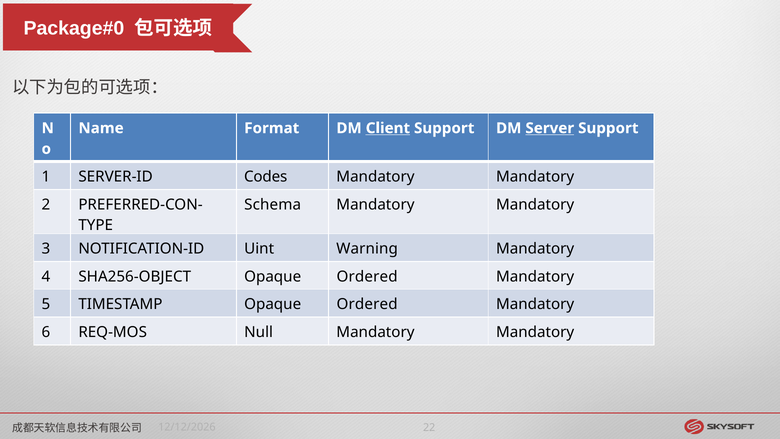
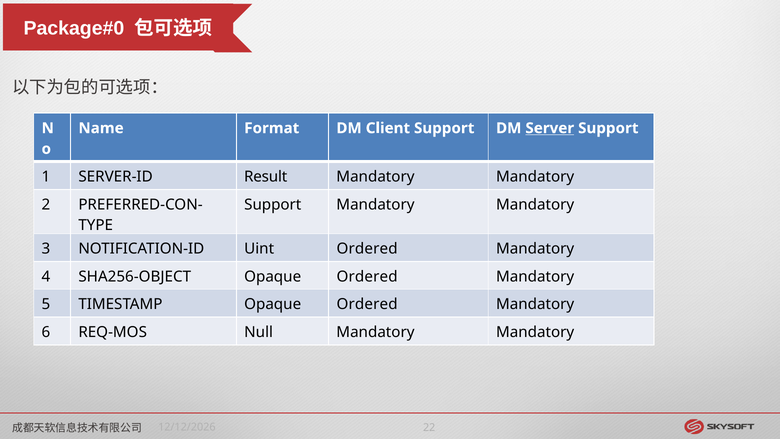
Client underline: present -> none
Codes: Codes -> Result
Schema at (273, 204): Schema -> Support
Uint Warning: Warning -> Ordered
